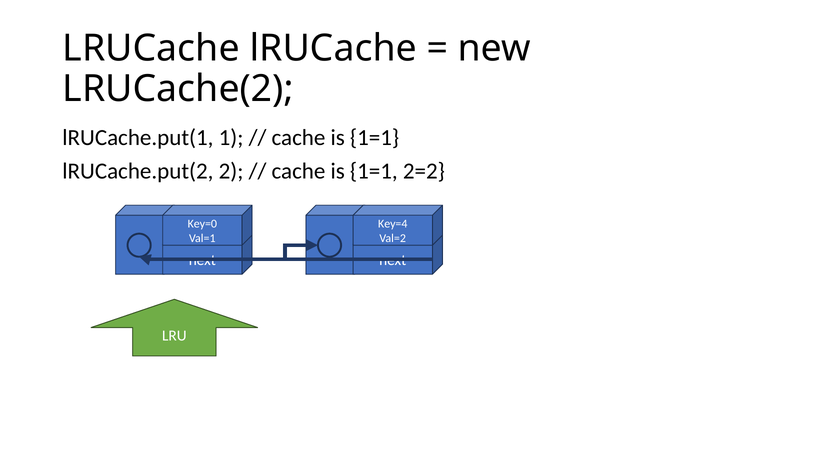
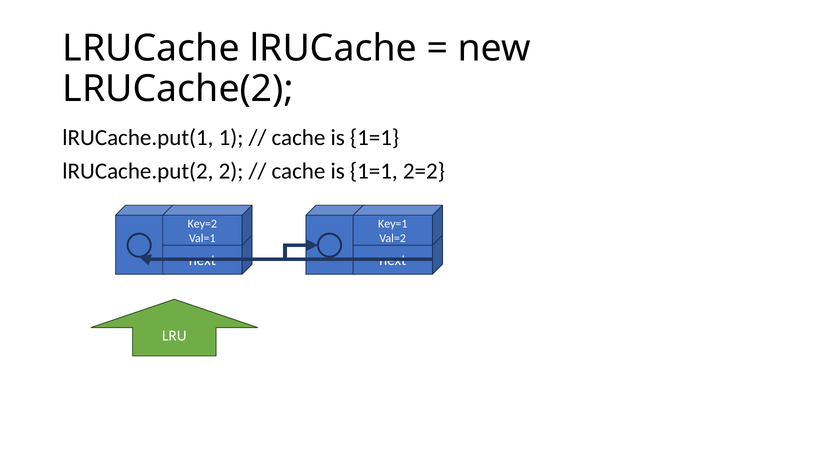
Key=0: Key=0 -> Key=2
Key=4: Key=4 -> Key=1
